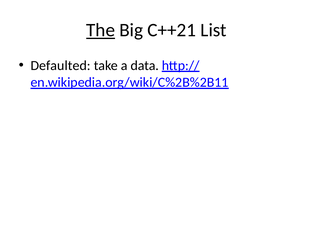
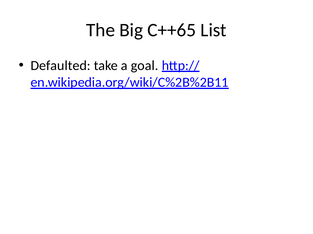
The underline: present -> none
C++21: C++21 -> C++65
data: data -> goal
